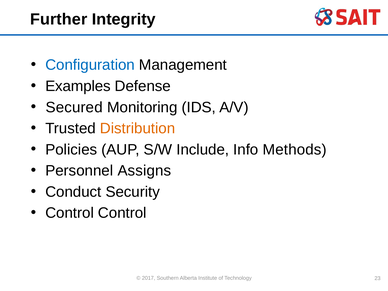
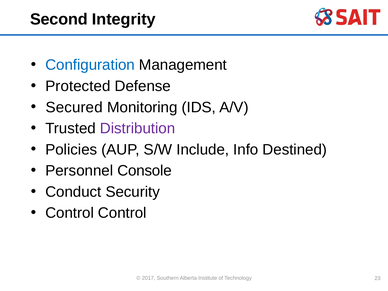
Further: Further -> Second
Examples: Examples -> Protected
Distribution colour: orange -> purple
Methods: Methods -> Destined
Assigns: Assigns -> Console
